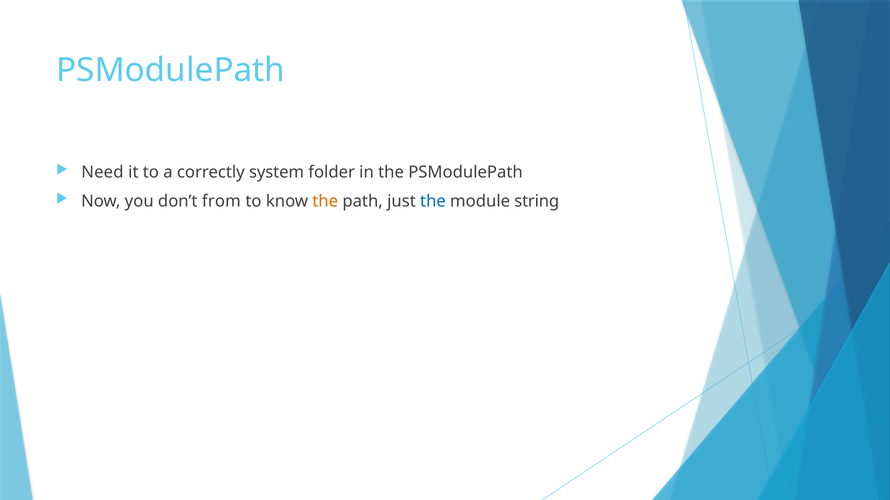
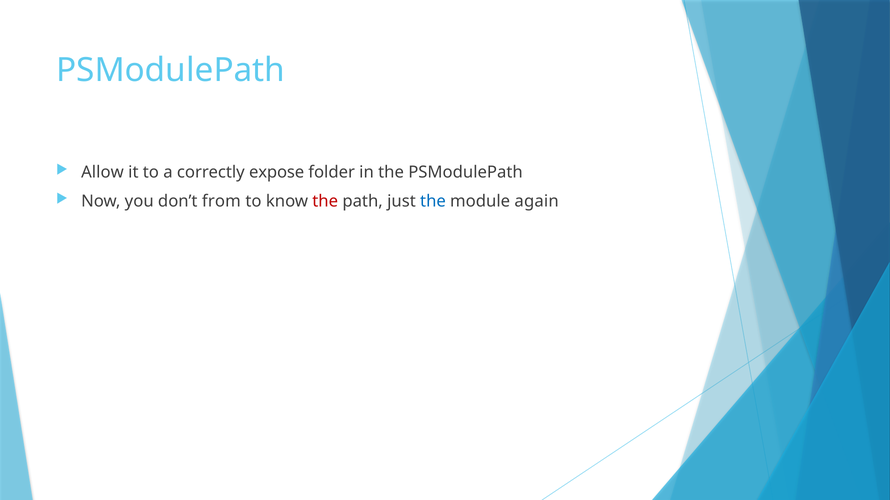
Need: Need -> Allow
system: system -> expose
the at (325, 202) colour: orange -> red
string: string -> again
